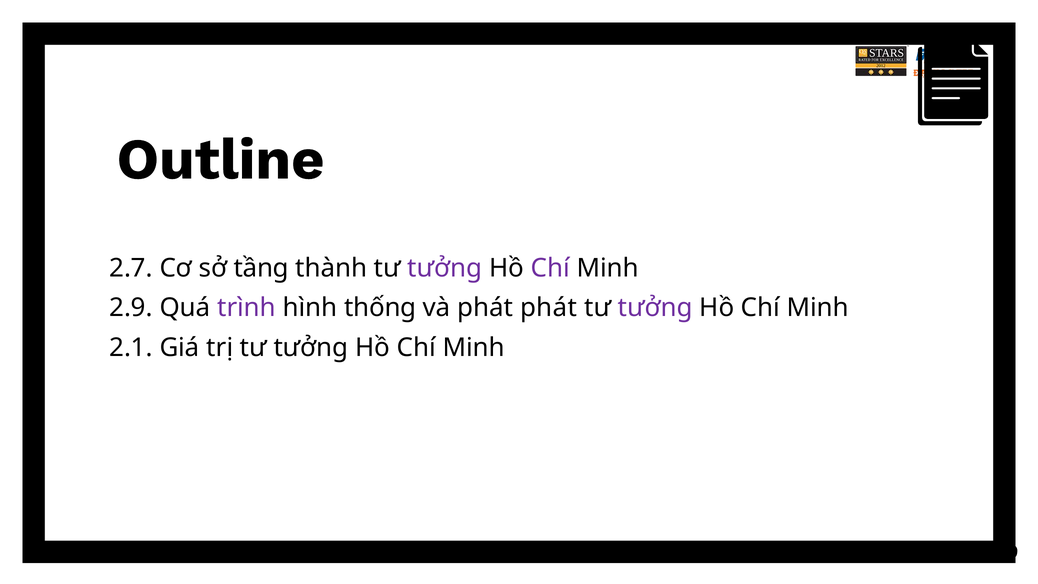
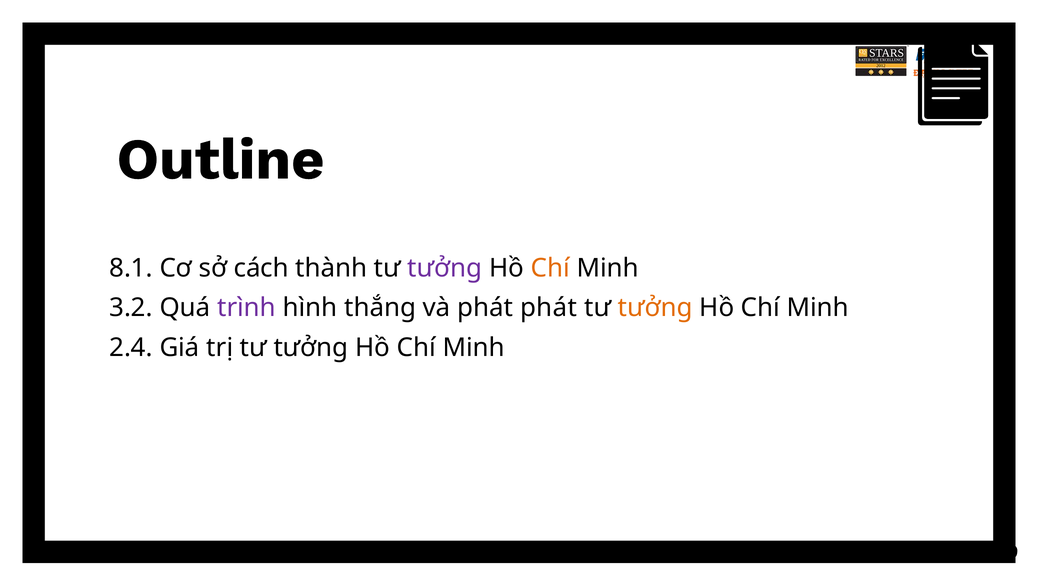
2.7: 2.7 -> 8.1
tầng: tầng -> cách
Chí at (550, 268) colour: purple -> orange
2.9: 2.9 -> 3.2
thống: thống -> thắng
tưởng at (655, 308) colour: purple -> orange
2.1: 2.1 -> 2.4
